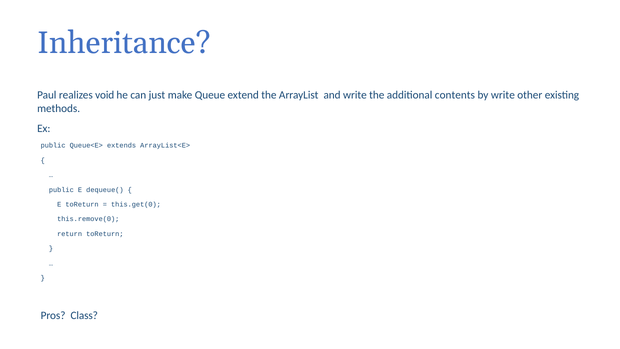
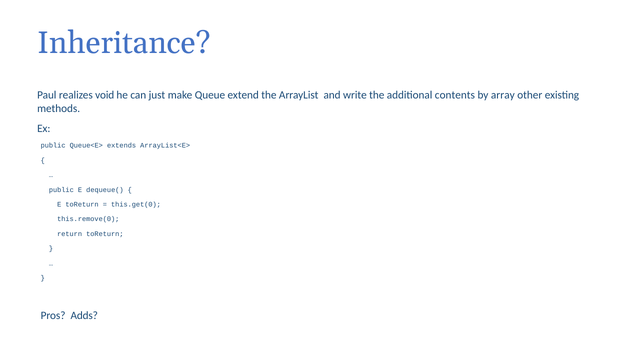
by write: write -> array
Class: Class -> Adds
